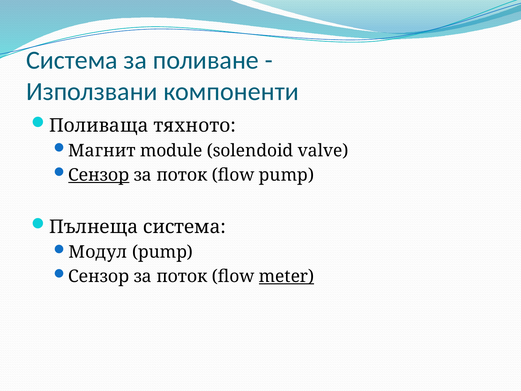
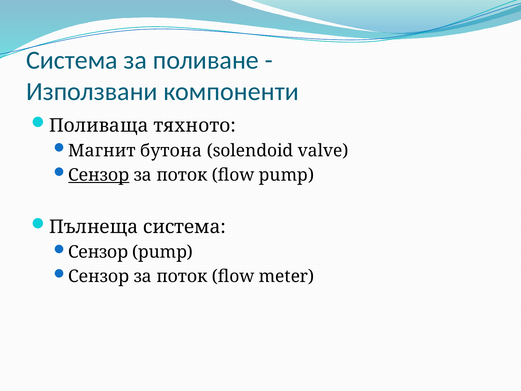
module: module -> бутона
Модул at (98, 252): Модул -> Сензор
meter underline: present -> none
